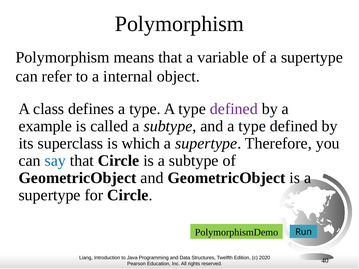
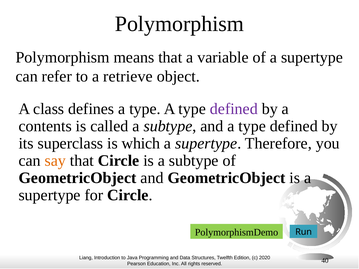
internal: internal -> retrieve
example: example -> contents
say colour: blue -> orange
